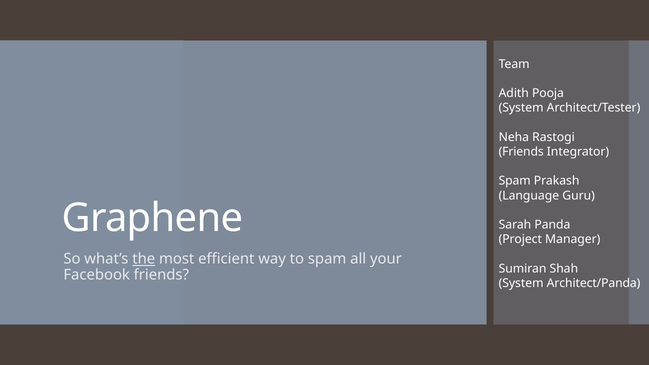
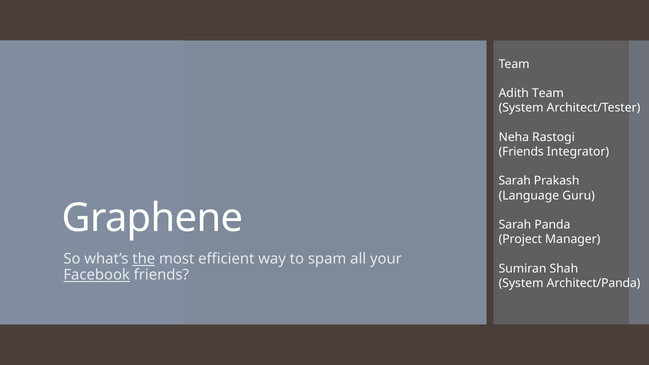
Adith Pooja: Pooja -> Team
Spam at (515, 181): Spam -> Sarah
Facebook underline: none -> present
